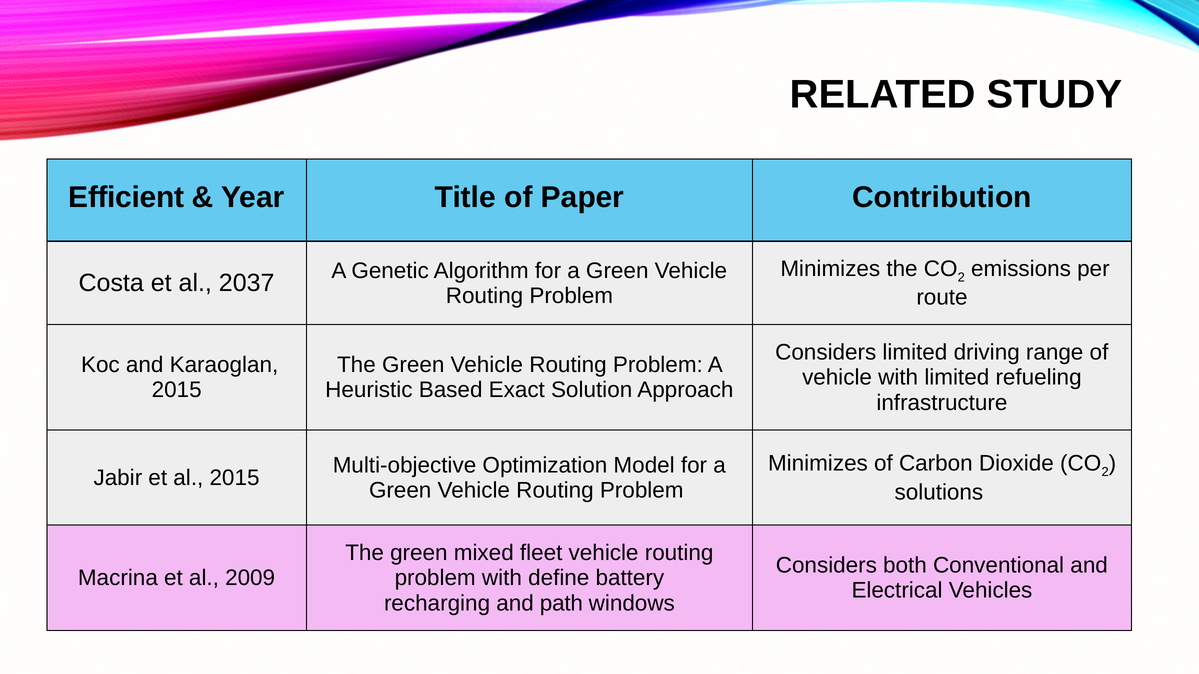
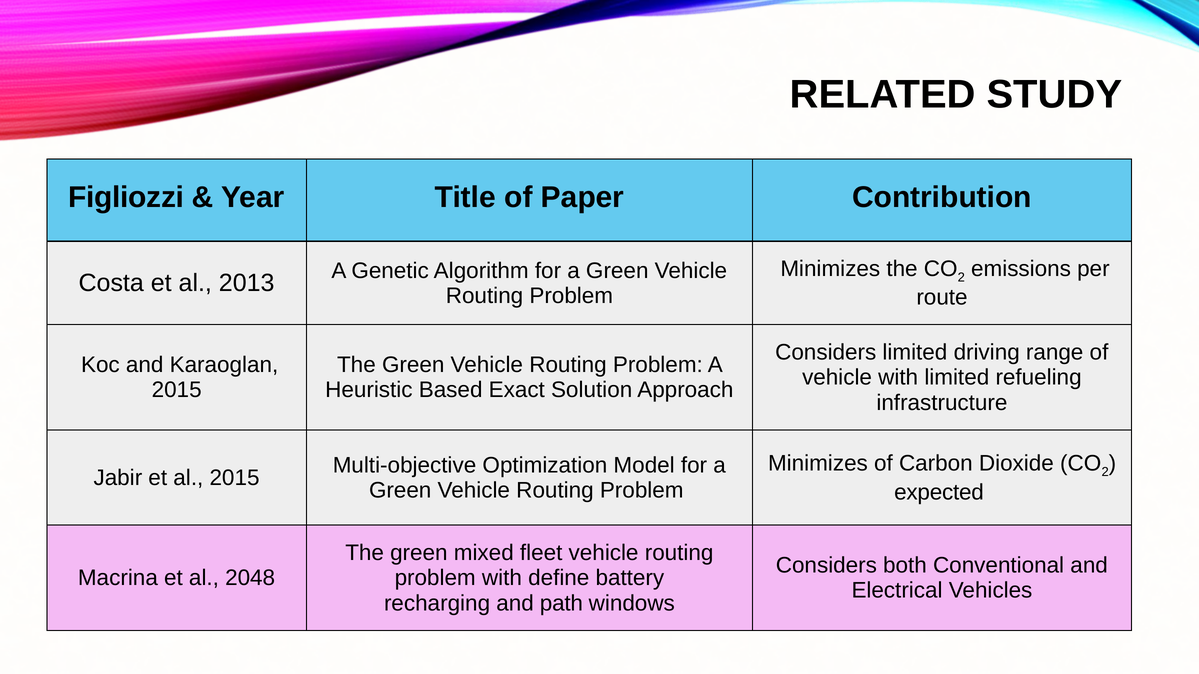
Efficient: Efficient -> Figliozzi
2037: 2037 -> 2013
solutions: solutions -> expected
2009: 2009 -> 2048
